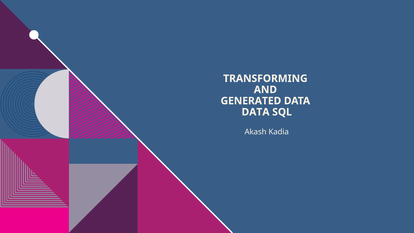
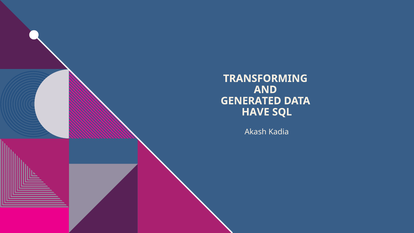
DATA at (256, 112): DATA -> HAVE
